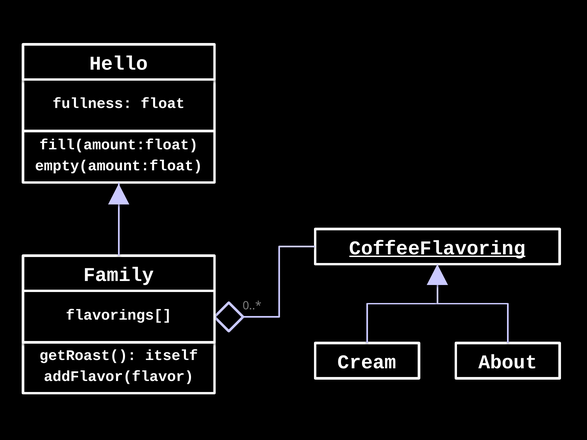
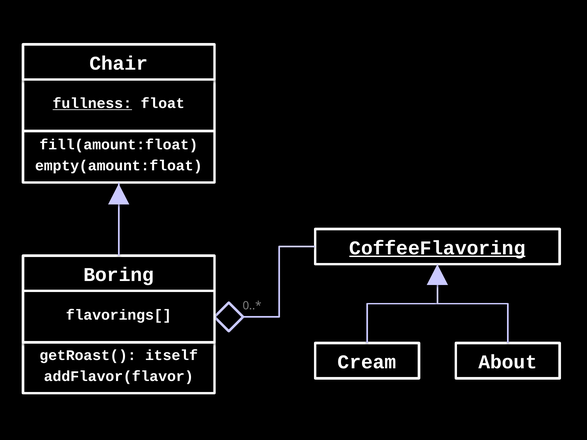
Hello: Hello -> Chair
fullness underline: none -> present
Family: Family -> Boring
